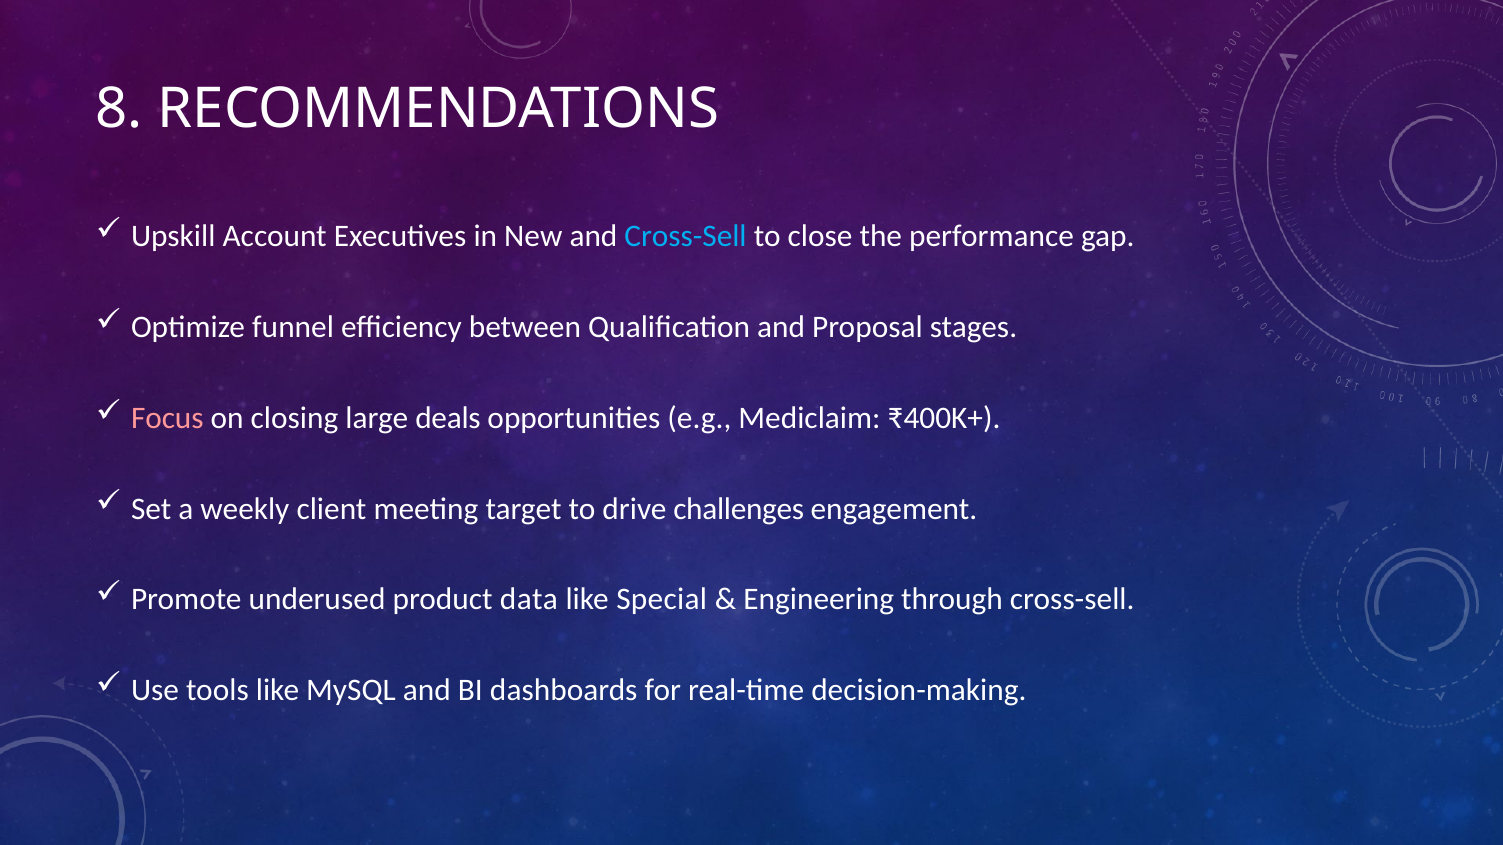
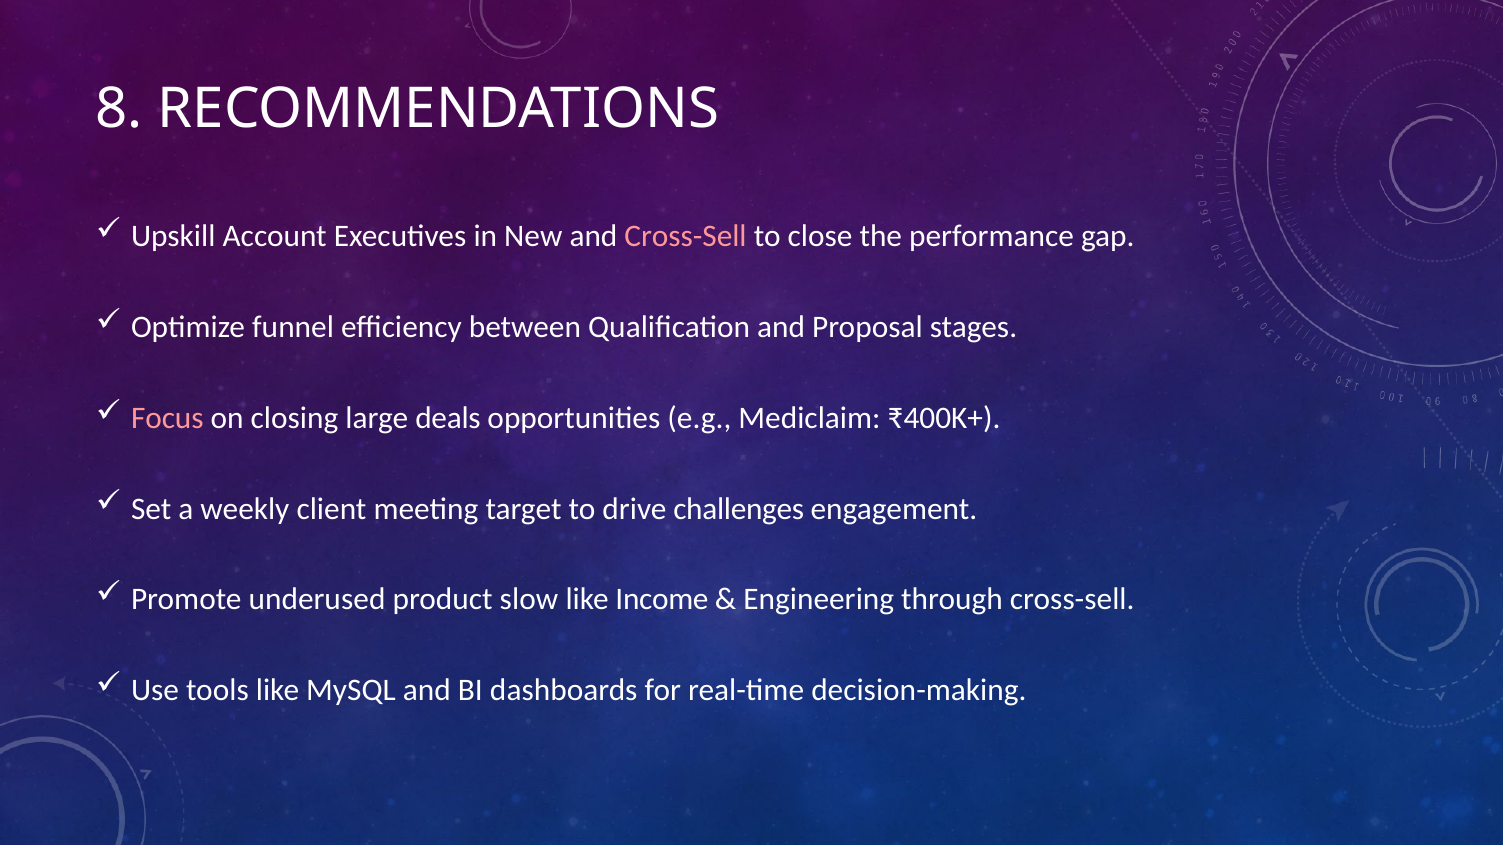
Cross-Sell at (686, 236) colour: light blue -> pink
data: data -> slow
Special: Special -> Income
